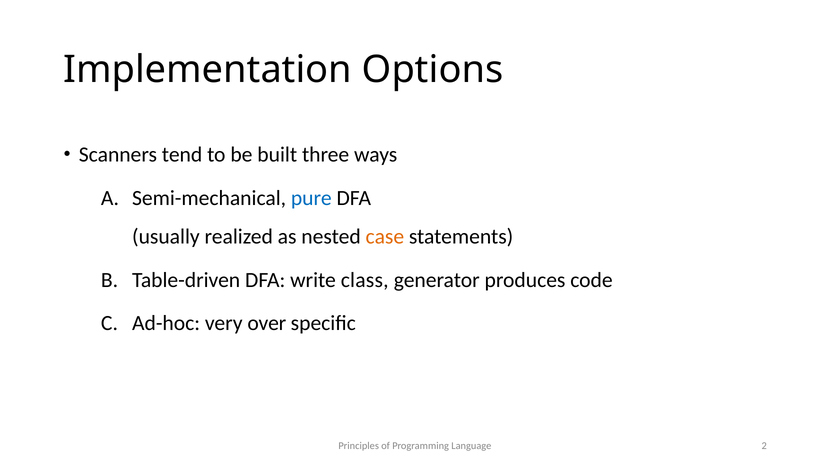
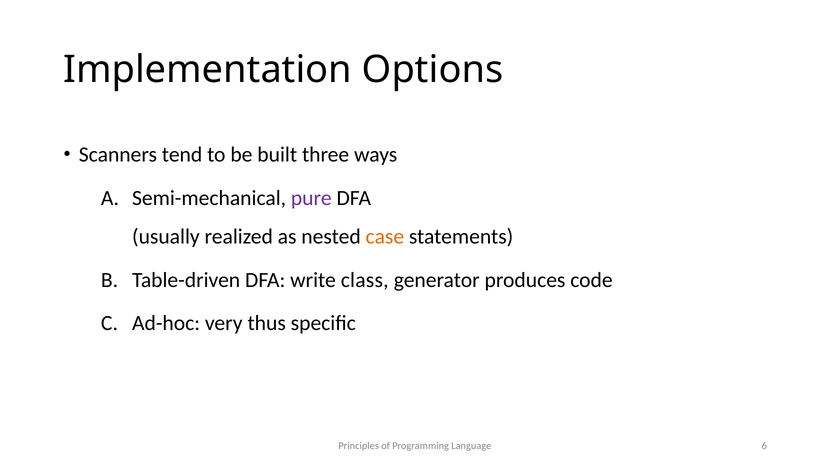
pure colour: blue -> purple
over: over -> thus
2: 2 -> 6
